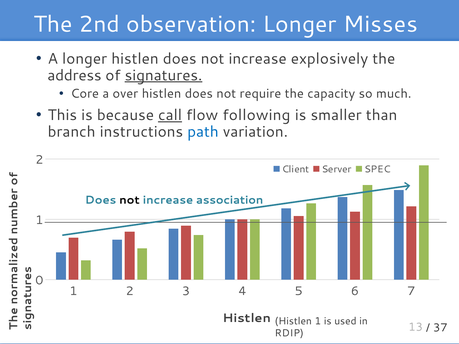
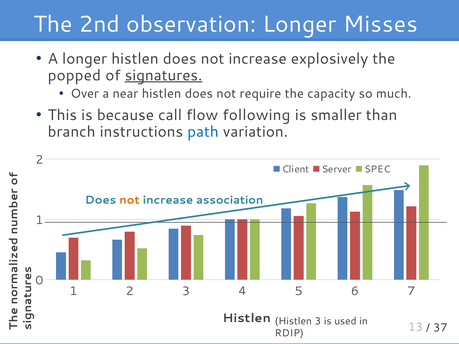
address: address -> popped
Core: Core -> Over
over: over -> near
call underline: present -> none
not at (129, 200) colour: black -> orange
Histlen 1: 1 -> 3
